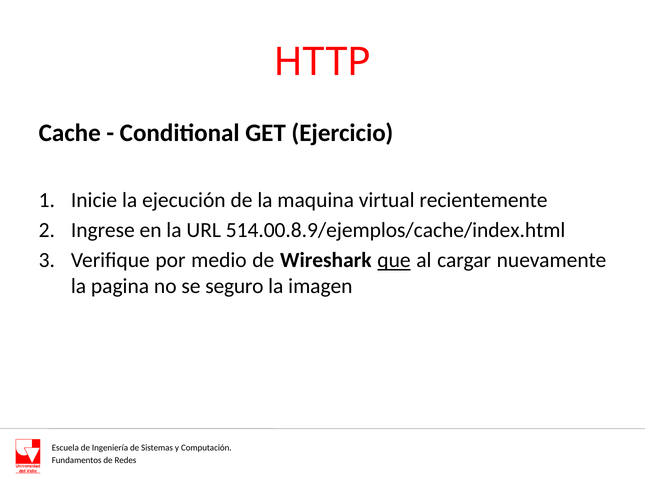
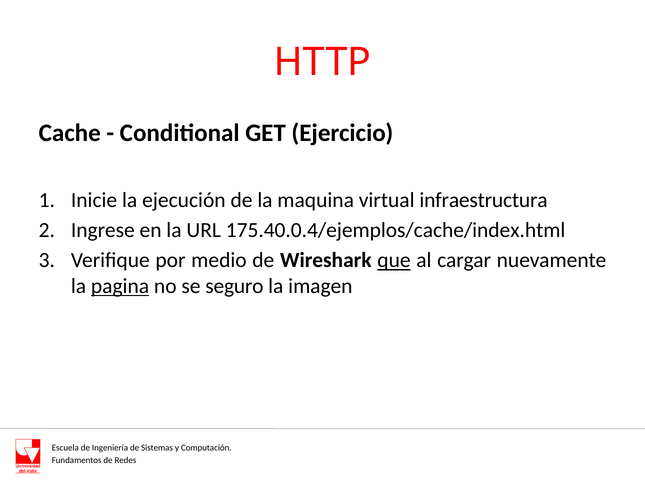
recientemente: recientemente -> infraestructura
514.00.8.9/ejemplos/cache/index.html: 514.00.8.9/ejemplos/cache/index.html -> 175.40.0.4/ejemplos/cache/index.html
pagina underline: none -> present
